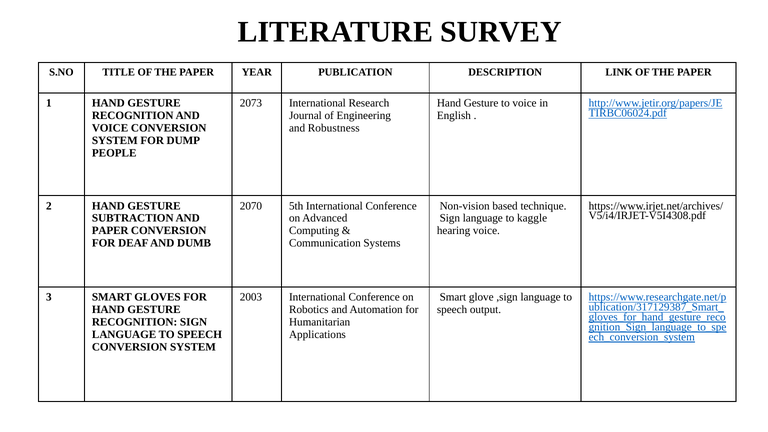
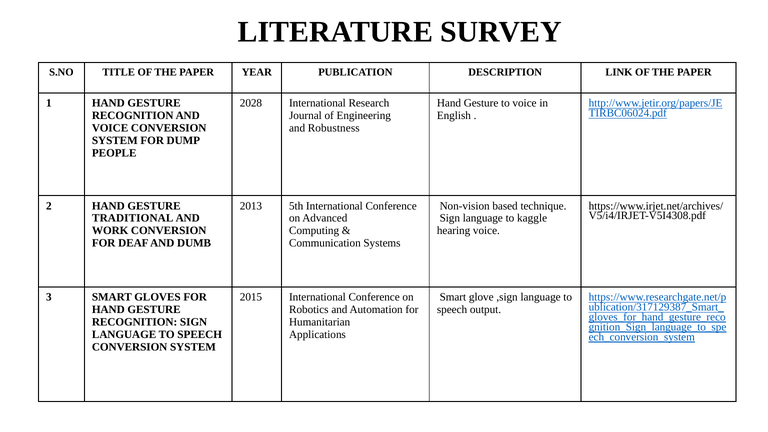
2073: 2073 -> 2028
2070: 2070 -> 2013
SUBTRACTION: SUBTRACTION -> TRADITIONAL
PAPER at (110, 231): PAPER -> WORK
2003: 2003 -> 2015
